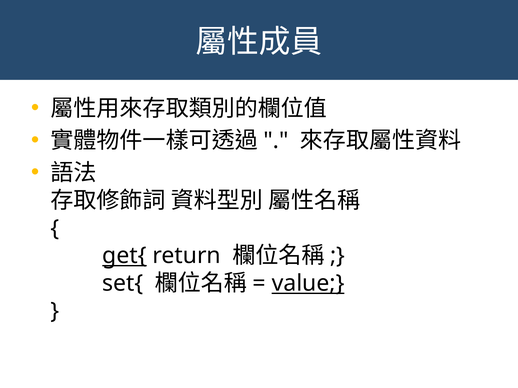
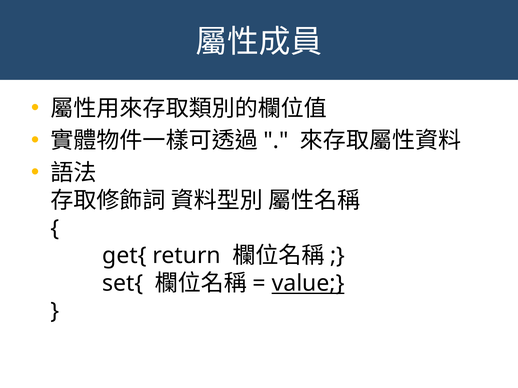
get{ underline: present -> none
